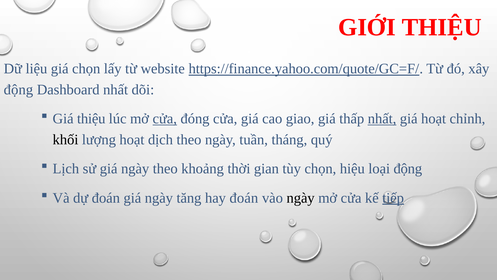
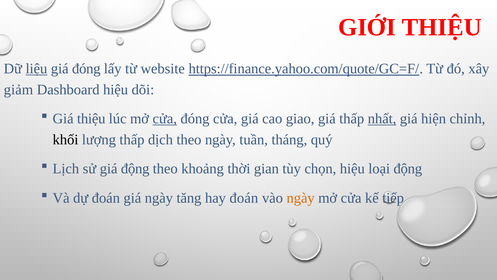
liệu underline: none -> present
giá chọn: chọn -> đóng
động at (18, 89): động -> giảm
Dashboard nhất: nhất -> hiệu
giá hoạt: hoạt -> hiện
lượng hoạt: hoạt -> thấp
sử giá ngày: ngày -> động
ngày at (301, 198) colour: black -> orange
tiếp underline: present -> none
